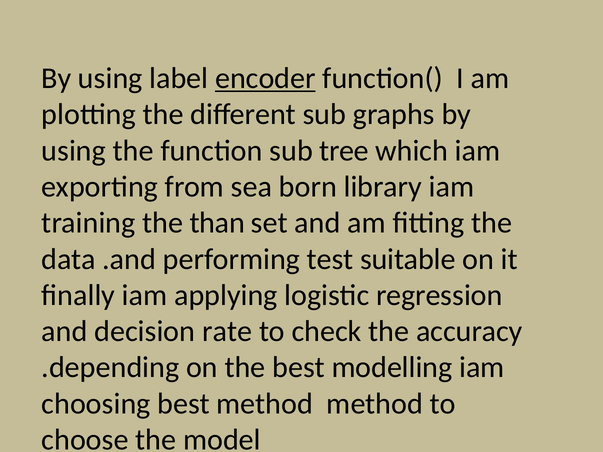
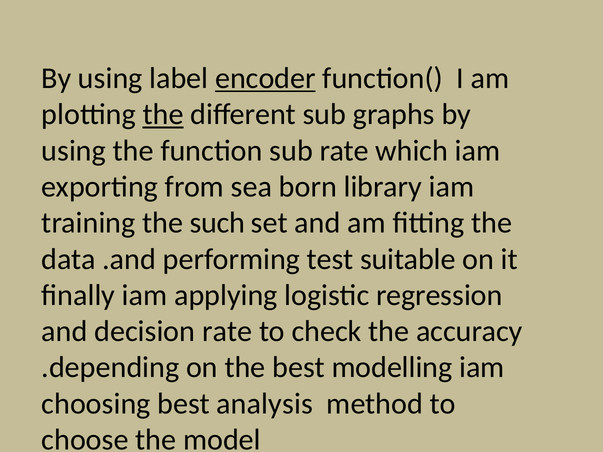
the at (163, 114) underline: none -> present
sub tree: tree -> rate
than: than -> such
best method: method -> analysis
